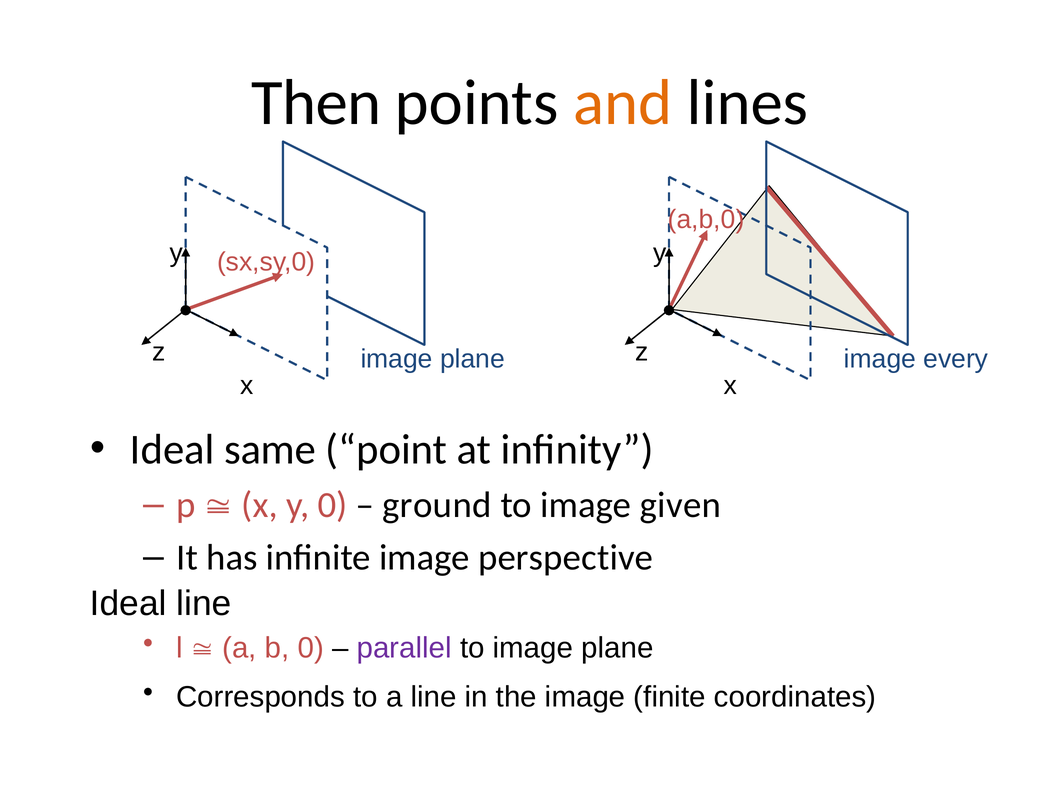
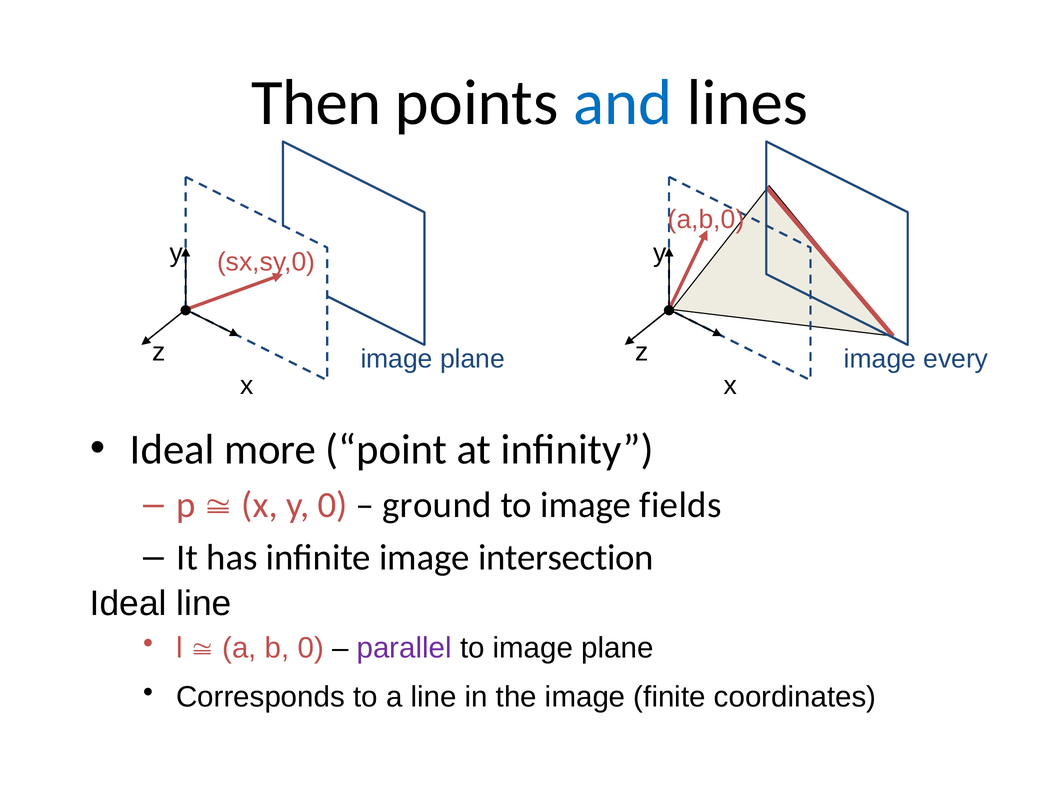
and colour: orange -> blue
same: same -> more
given: given -> fields
perspective: perspective -> intersection
